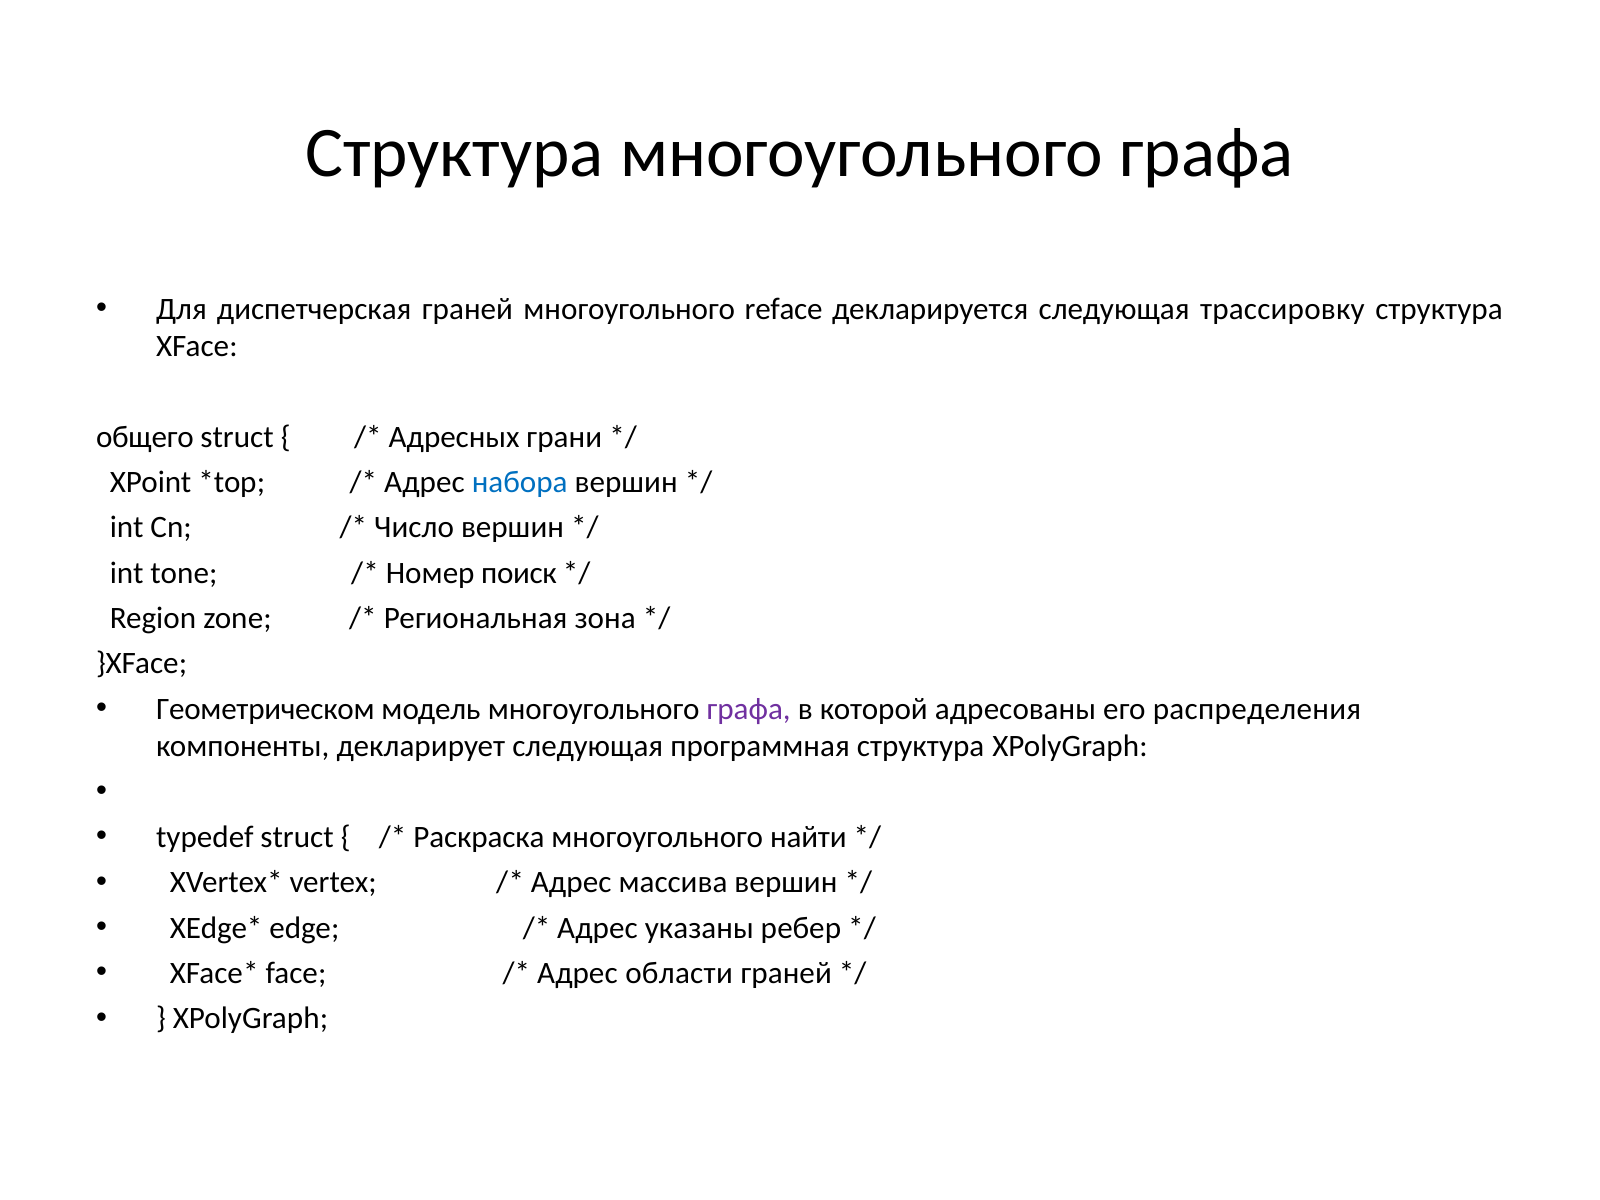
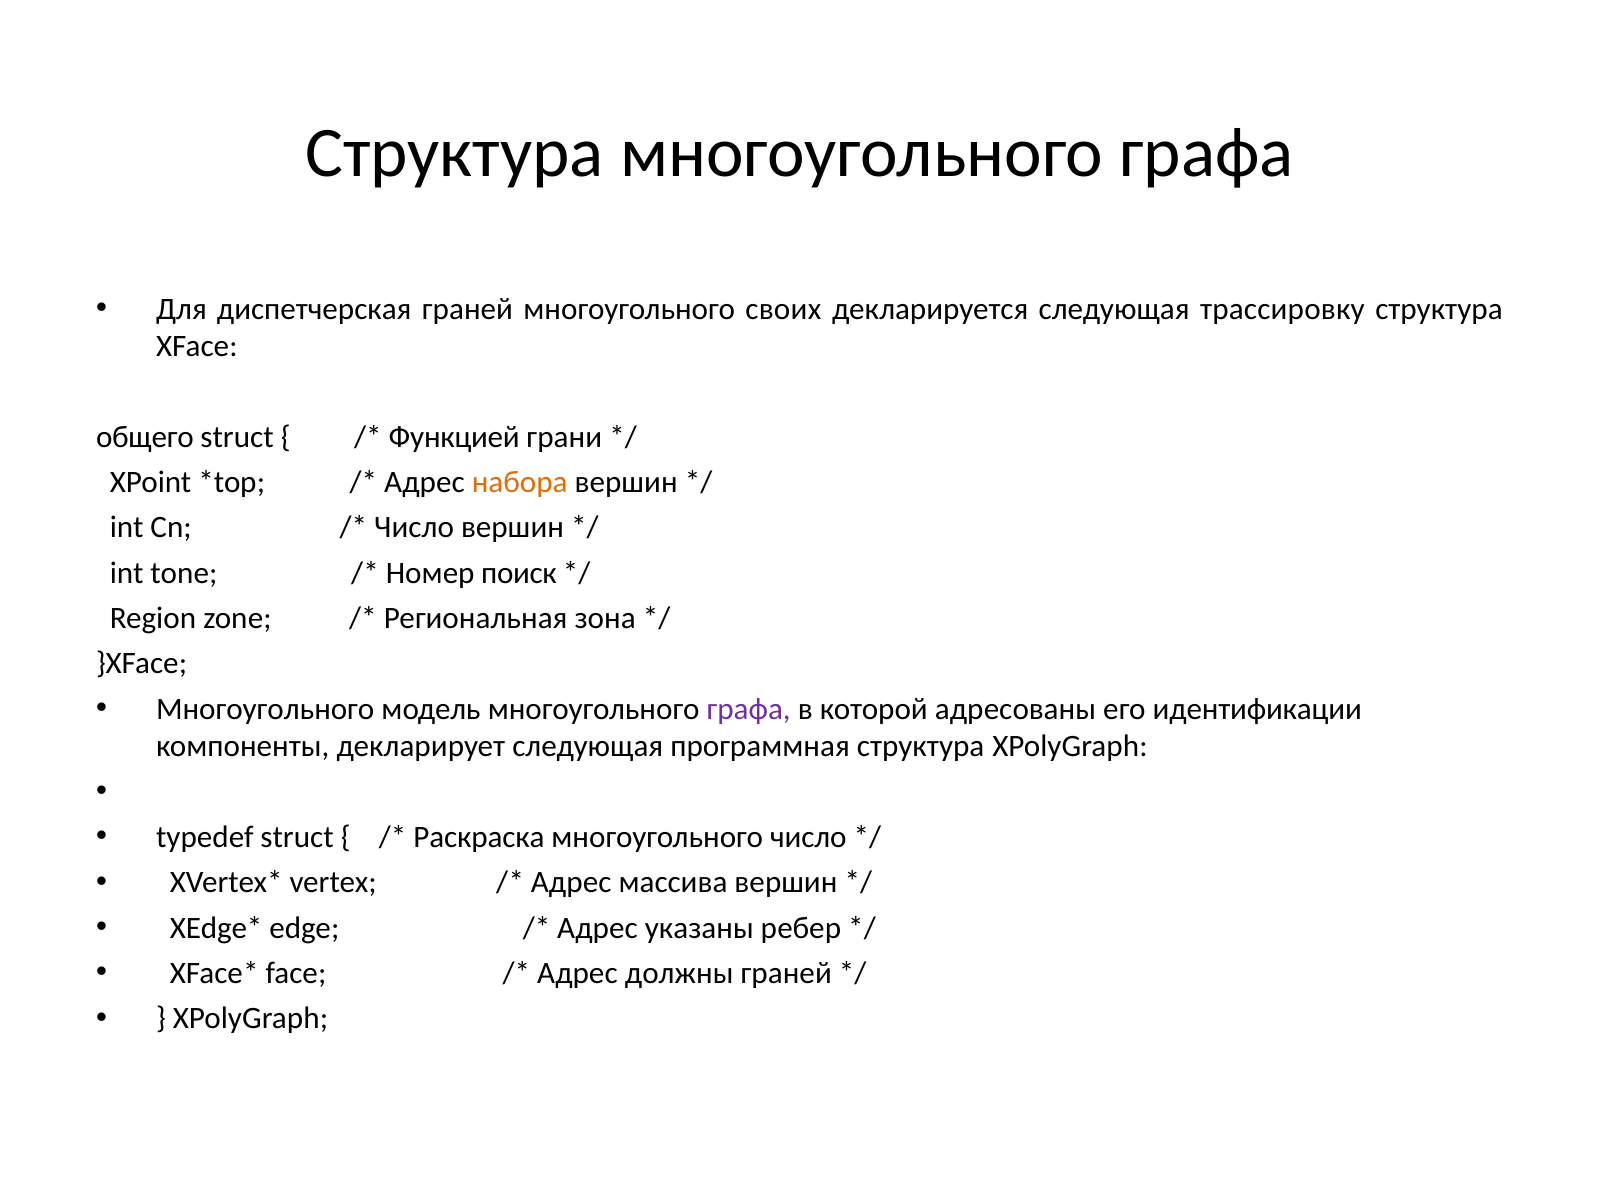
reface: reface -> своих
Адресных: Адресных -> Функцией
набора colour: blue -> orange
Геометрическом at (265, 709): Геометрическом -> Многоугольного
распределения: распределения -> идентификации
многоугольного найти: найти -> число
области: области -> должны
